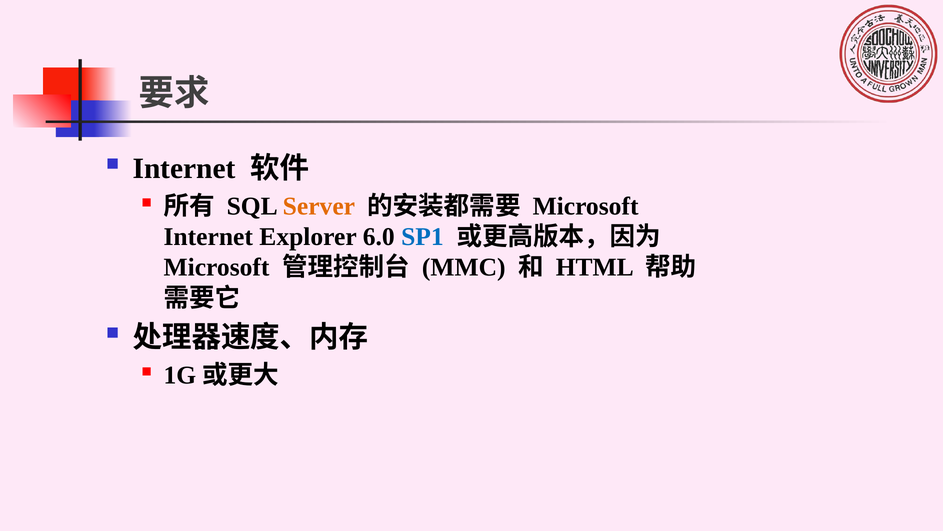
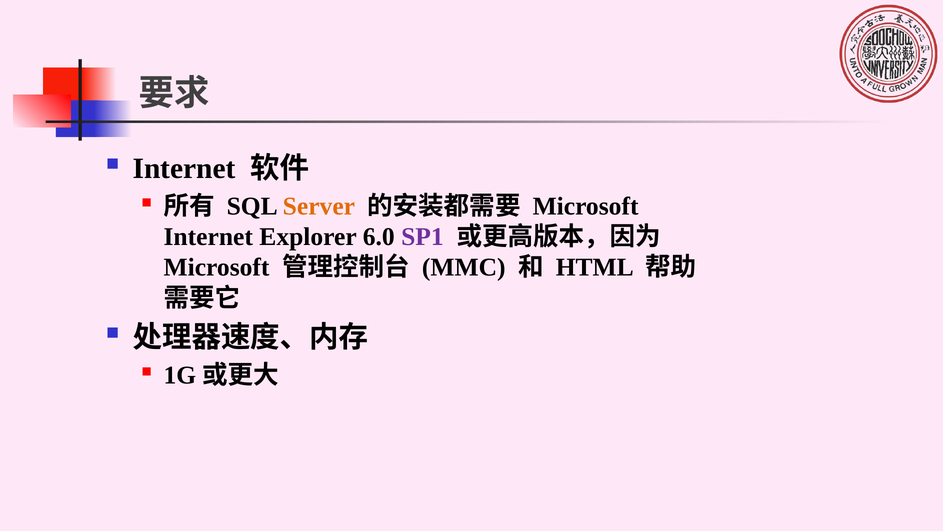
SP1 colour: blue -> purple
